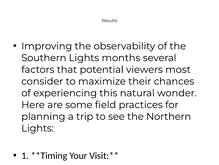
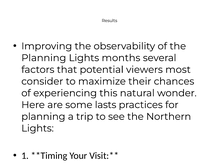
Southern at (44, 58): Southern -> Planning
field: field -> lasts
